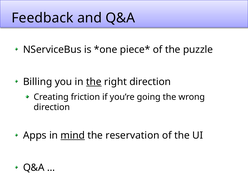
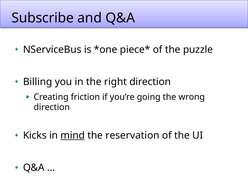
Feedback: Feedback -> Subscribe
the at (94, 82) underline: present -> none
Apps: Apps -> Kicks
